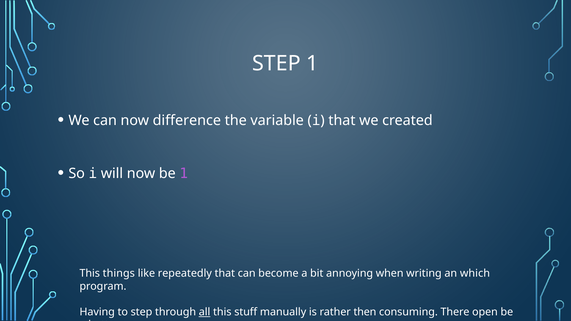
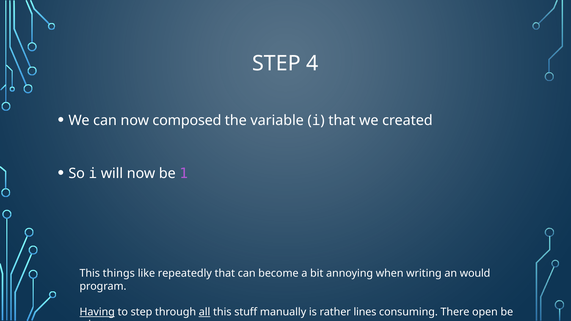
STEP 1: 1 -> 4
difference: difference -> composed
which: which -> would
Having underline: none -> present
then: then -> lines
